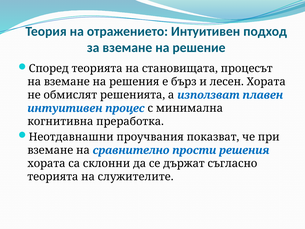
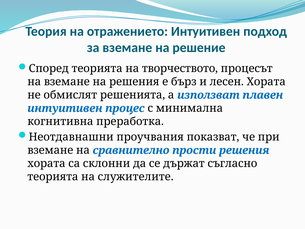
становищата: становищата -> творчеството
